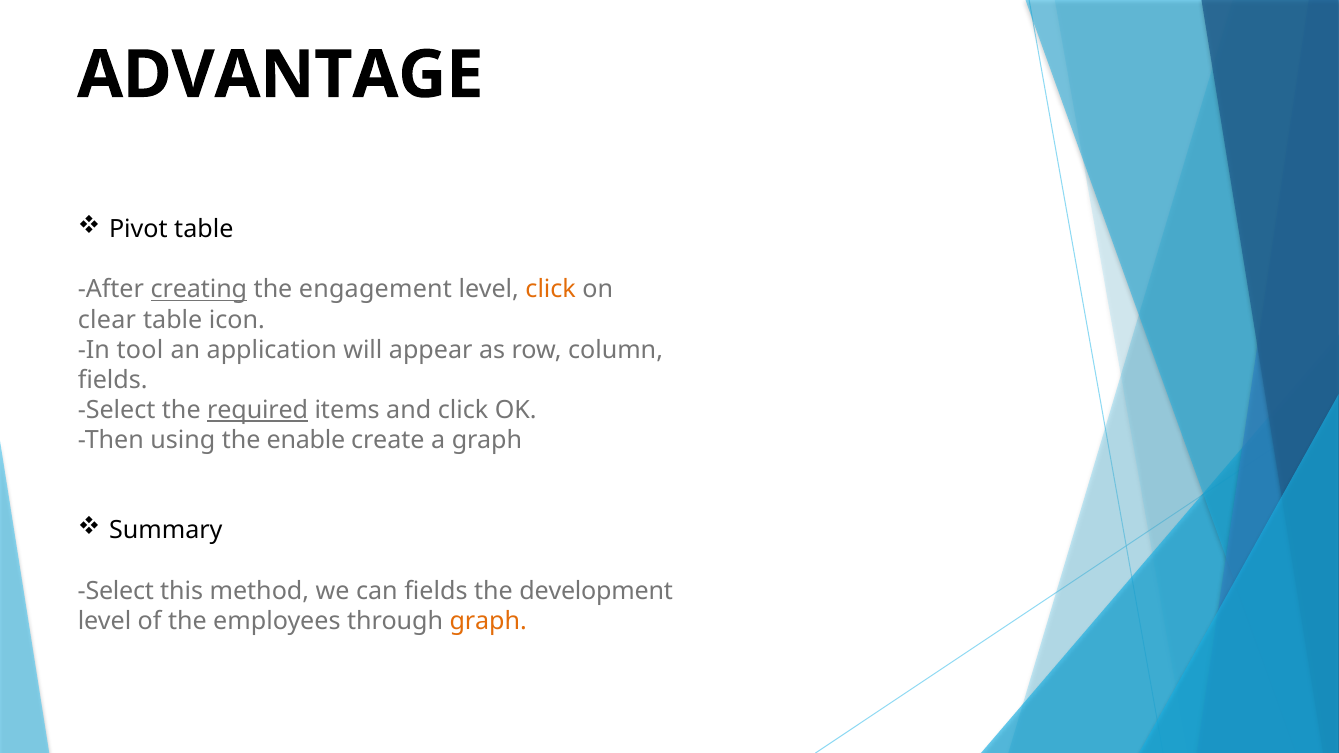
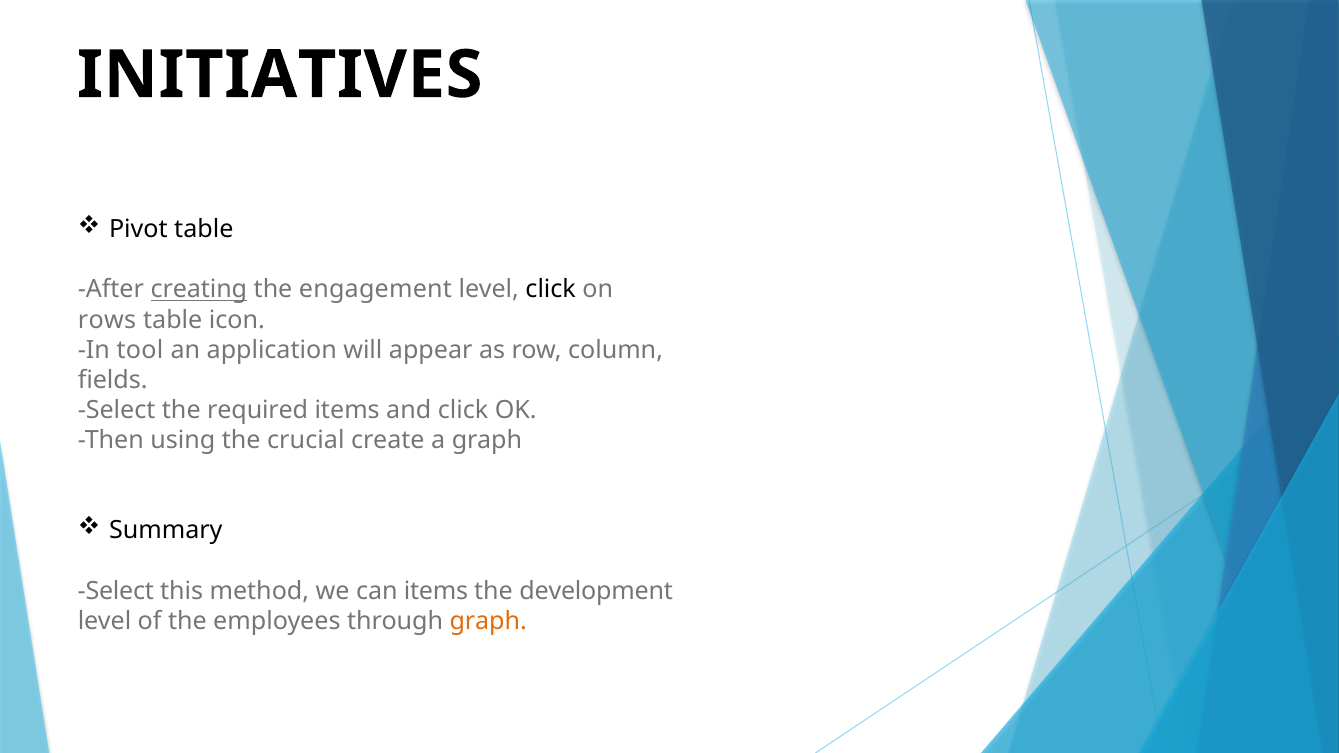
ADVANTAGE: ADVANTAGE -> INITIATIVES
click at (551, 290) colour: orange -> black
clear: clear -> rows
required underline: present -> none
enable: enable -> crucial
can fields: fields -> items
